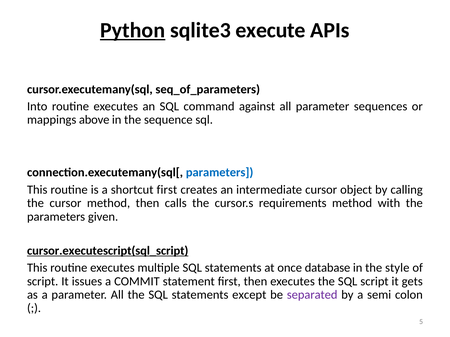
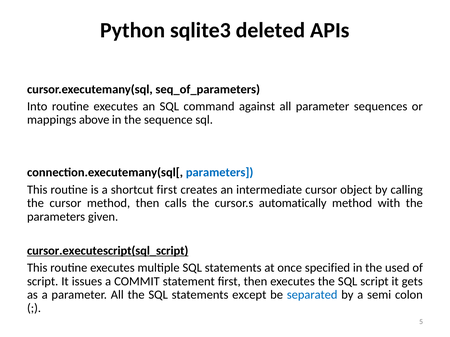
Python underline: present -> none
execute: execute -> deleted
requirements: requirements -> automatically
database: database -> specified
style: style -> used
separated colour: purple -> blue
